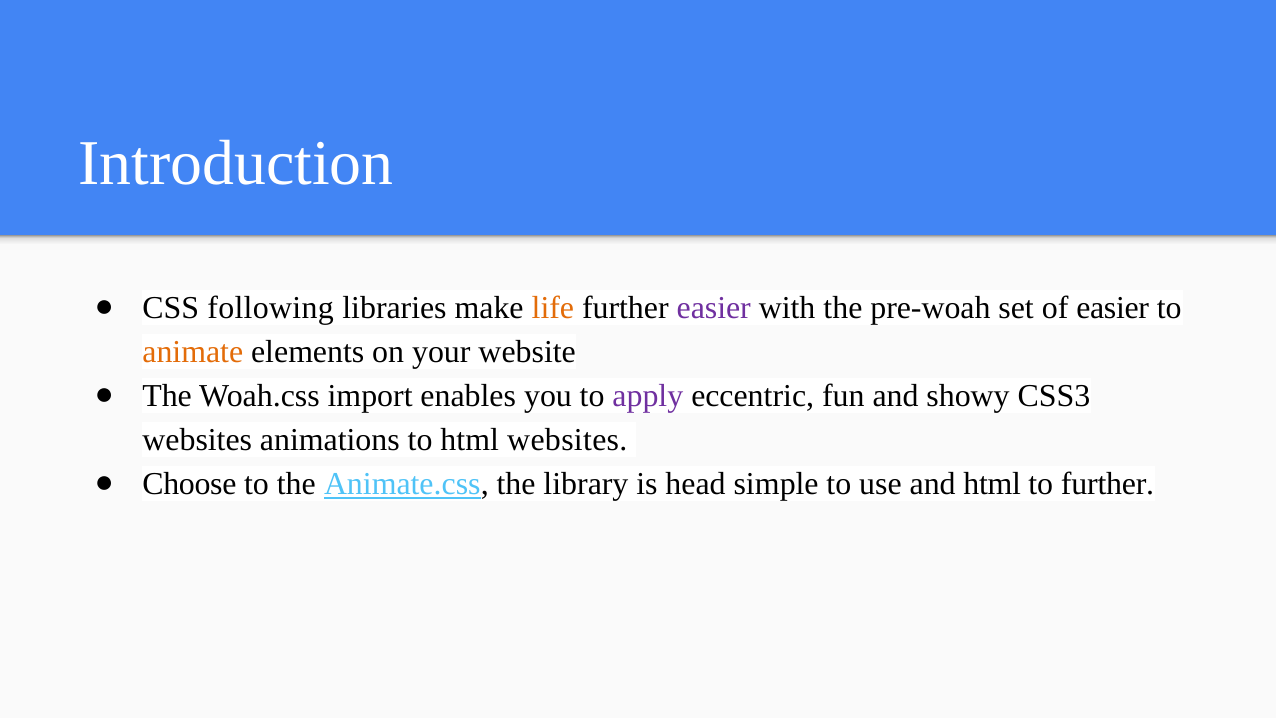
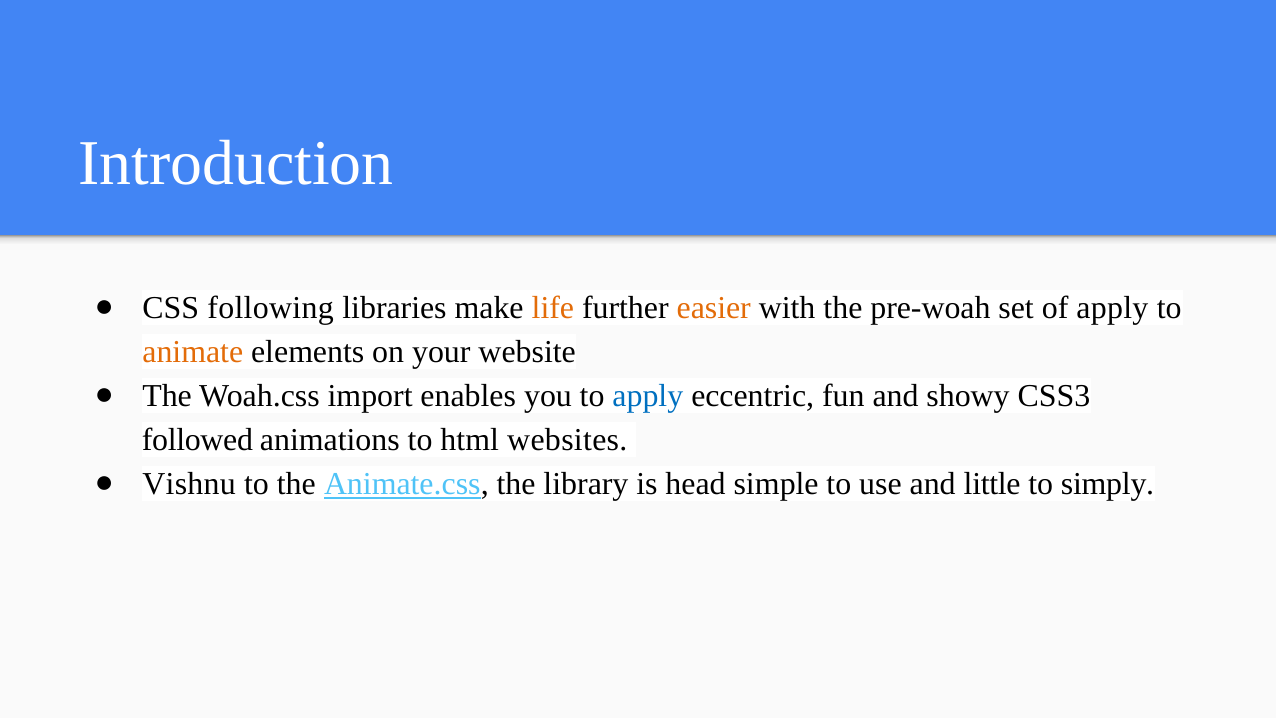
easier at (714, 308) colour: purple -> orange
of easier: easier -> apply
apply at (648, 396) colour: purple -> blue
websites at (197, 440): websites -> followed
Choose: Choose -> Vishnu
and html: html -> little
to further: further -> simply
